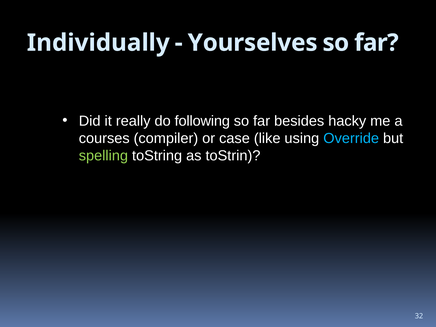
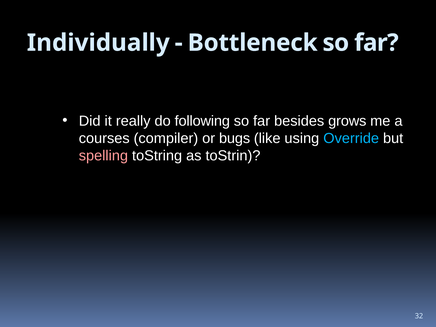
Yourselves: Yourselves -> Bottleneck
hacky: hacky -> grows
case: case -> bugs
spelling colour: light green -> pink
